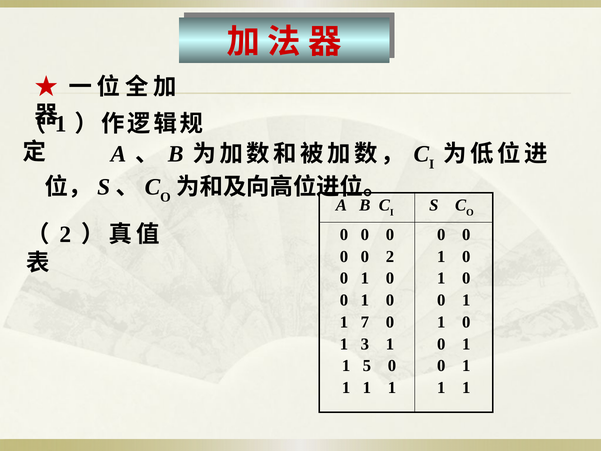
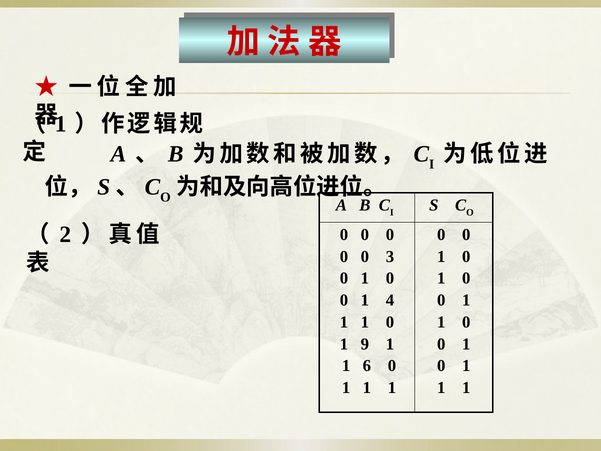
0 2: 2 -> 3
0 at (390, 300): 0 -> 4
7 at (365, 322): 7 -> 1
3: 3 -> 9
5: 5 -> 6
